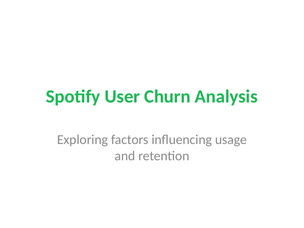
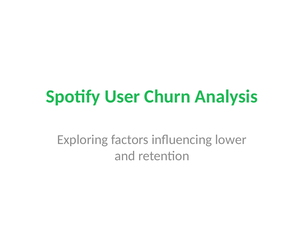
usage: usage -> lower
